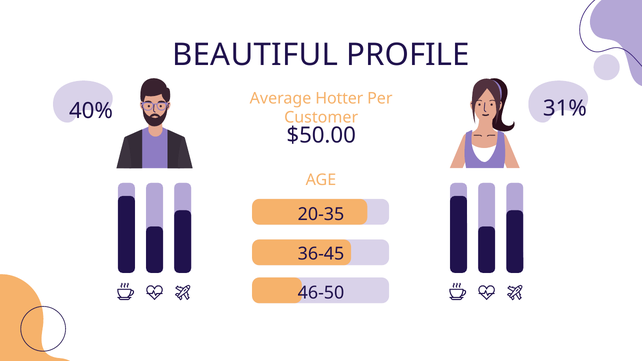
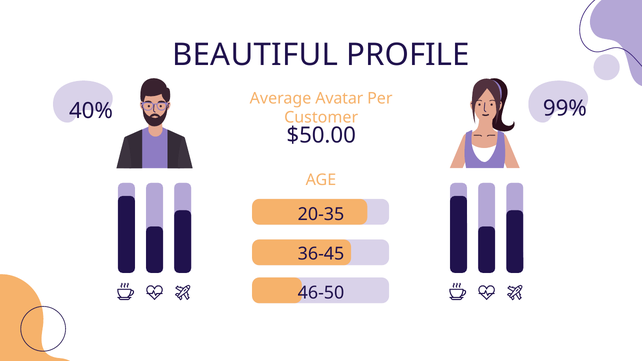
Hotter: Hotter -> Avatar
31%: 31% -> 99%
